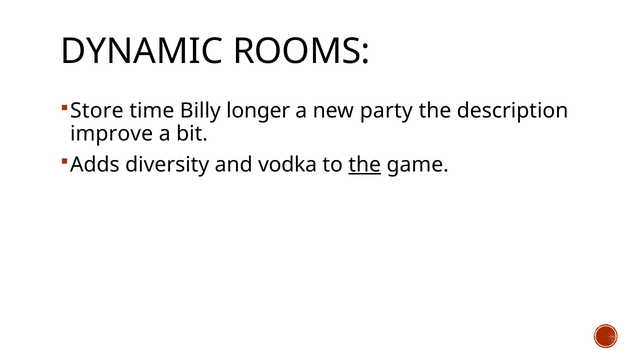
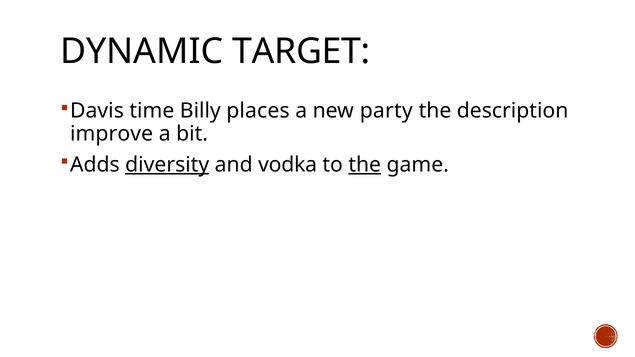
ROOMS: ROOMS -> TARGET
Store: Store -> Davis
longer: longer -> places
diversity underline: none -> present
